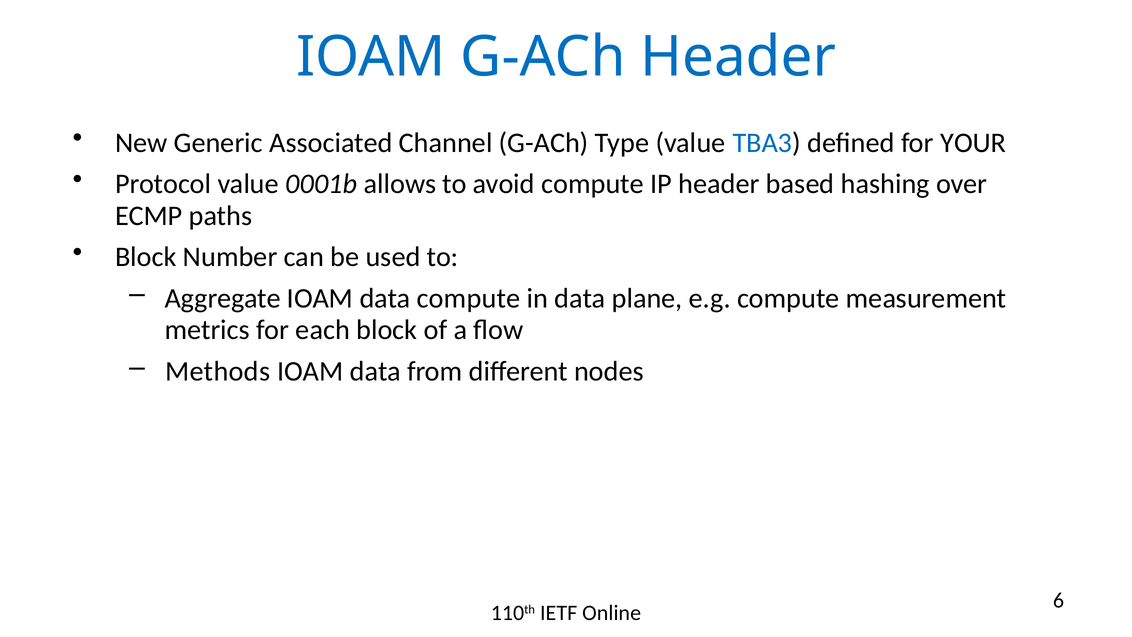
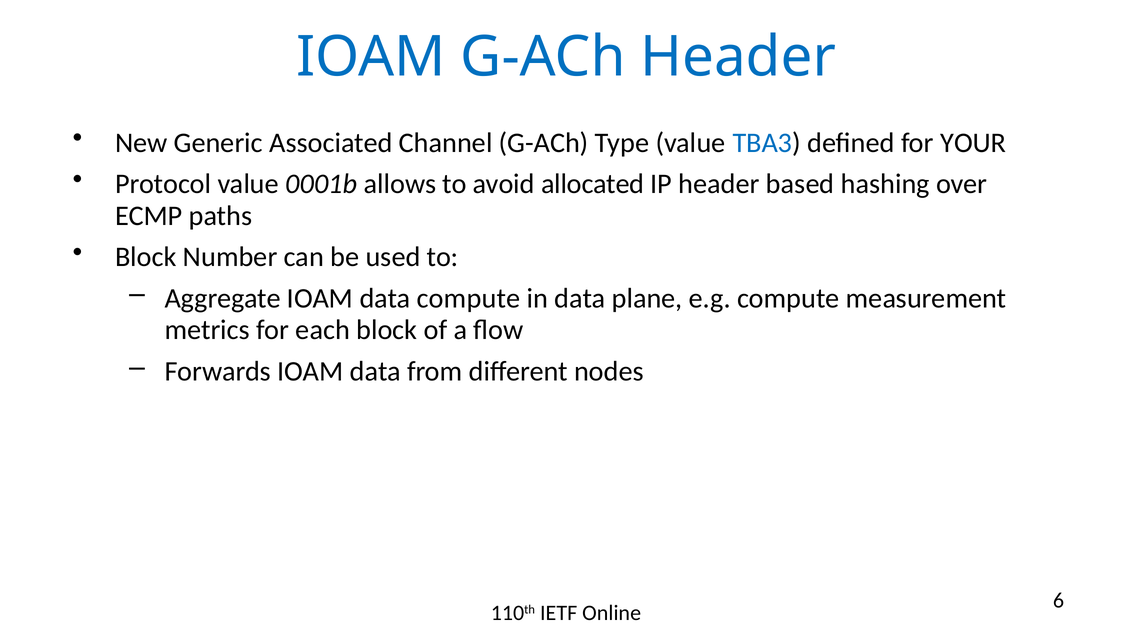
avoid compute: compute -> allocated
Methods: Methods -> Forwards
